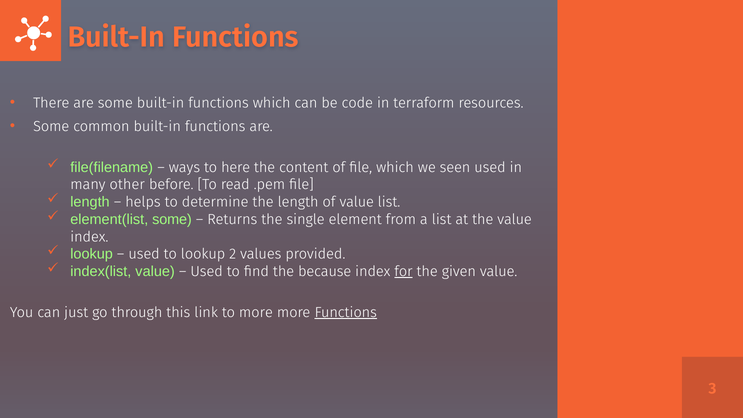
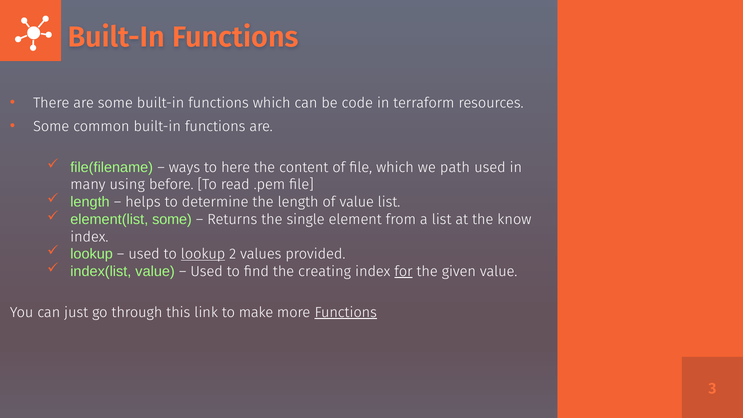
seen: seen -> path
other: other -> using
the value: value -> know
lookup at (203, 254) underline: none -> present
because: because -> creating
to more: more -> make
